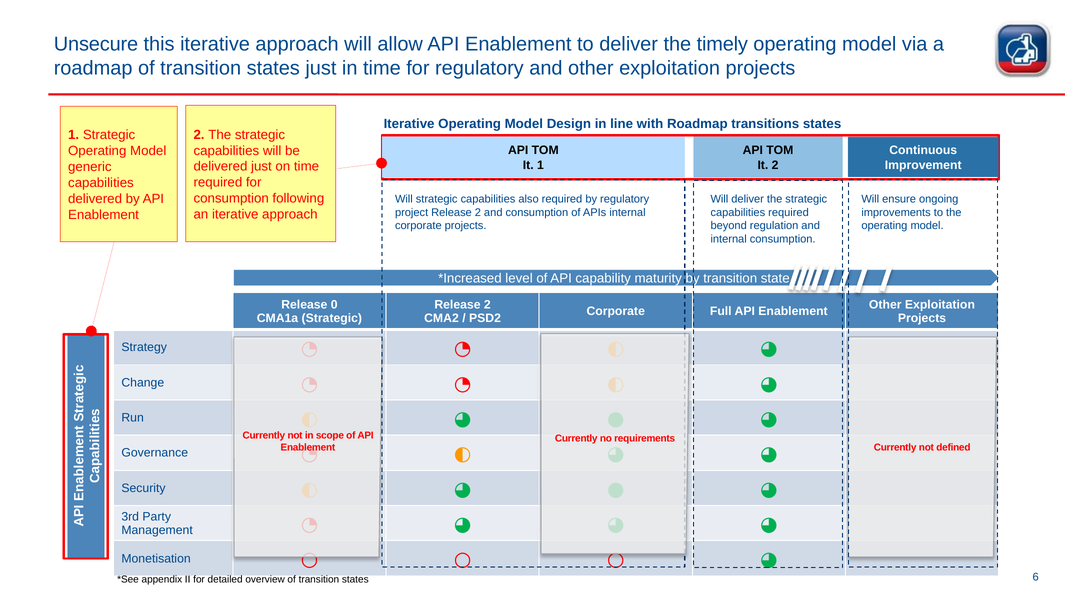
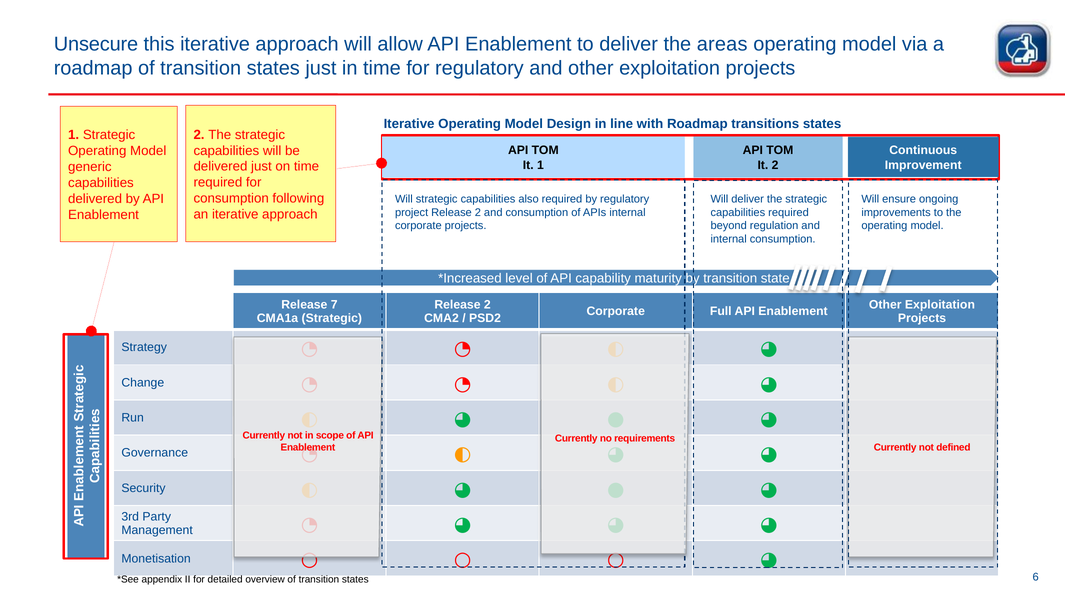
timely: timely -> areas
0: 0 -> 7
